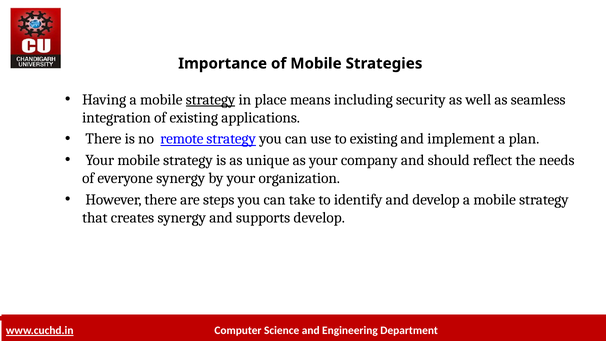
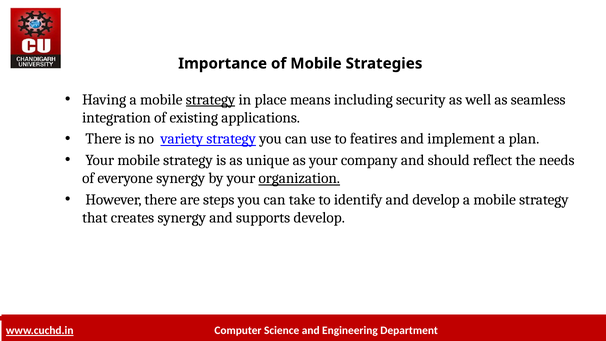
remote: remote -> variety
to existing: existing -> featires
organization underline: none -> present
